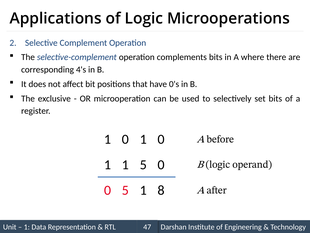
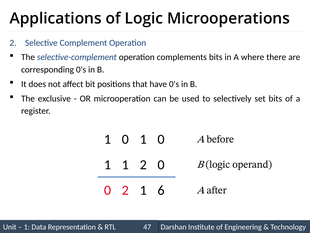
corresponding 4's: 4's -> 0's
1 5: 5 -> 2
0 5: 5 -> 2
8: 8 -> 6
